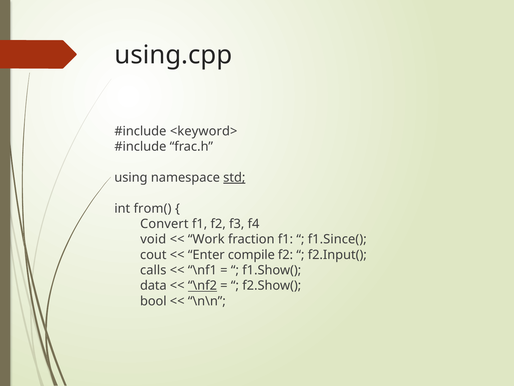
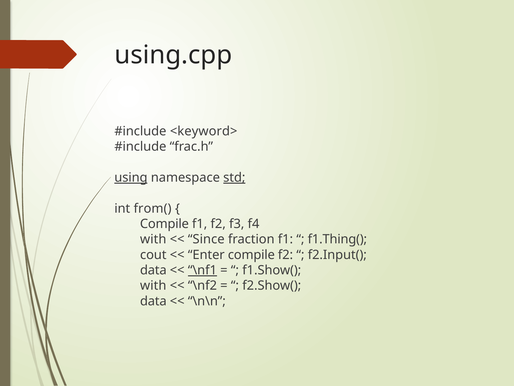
using underline: none -> present
Convert at (164, 224): Convert -> Compile
void at (153, 239): void -> with
Work: Work -> Since
f1.Since(: f1.Since( -> f1.Thing(
calls at (153, 270): calls -> data
\nf1 underline: none -> present
data at (153, 285): data -> with
\nf2 underline: present -> none
bool at (153, 301): bool -> data
